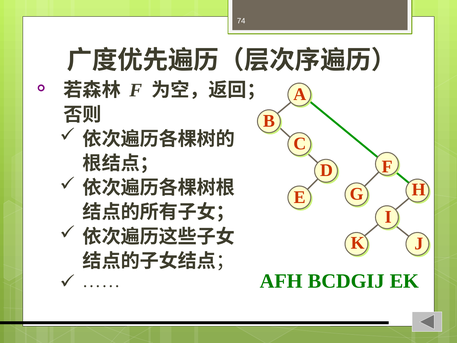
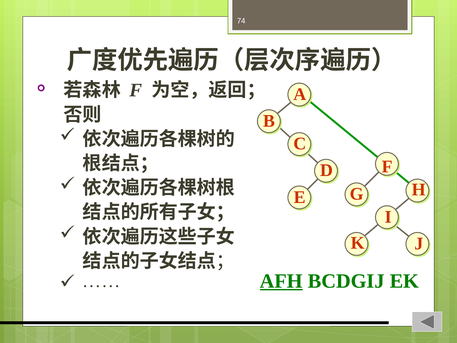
AFH underline: none -> present
